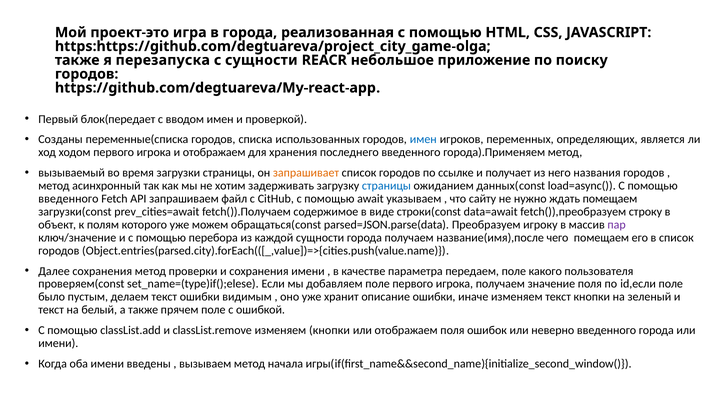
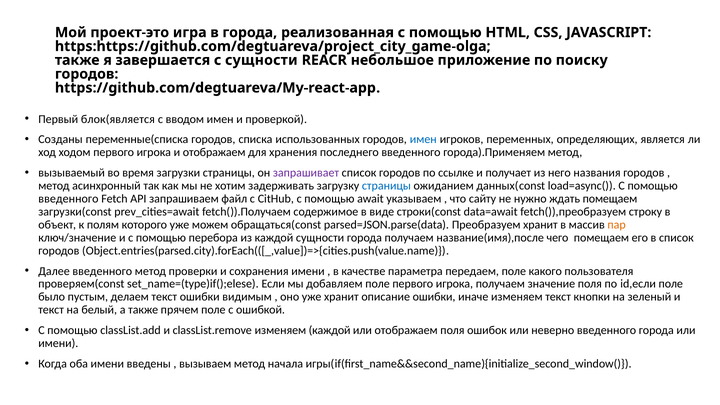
перезапуска: перезапуска -> завершается
блок(передает: блок(передает -> блок(является
запрашивает colour: orange -> purple
Преобразуем игроку: игроку -> хранит
пар colour: purple -> orange
Далее сохранения: сохранения -> введенного
изменяем кнопки: кнопки -> каждой
